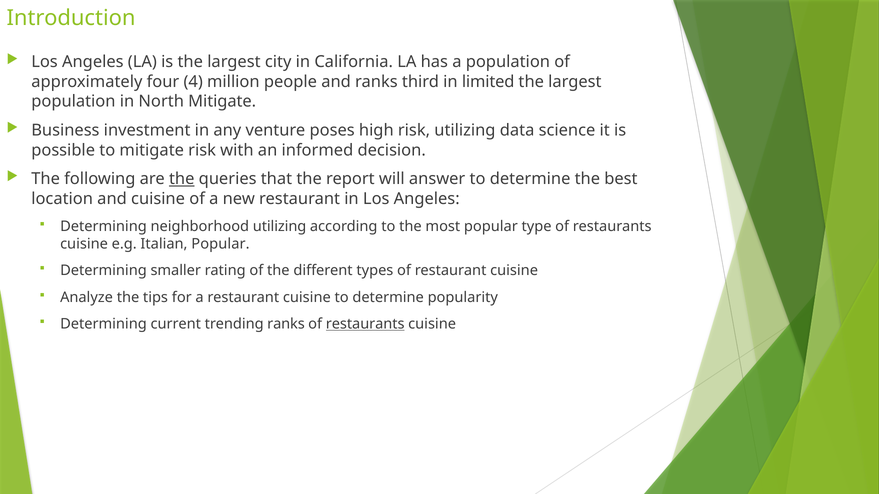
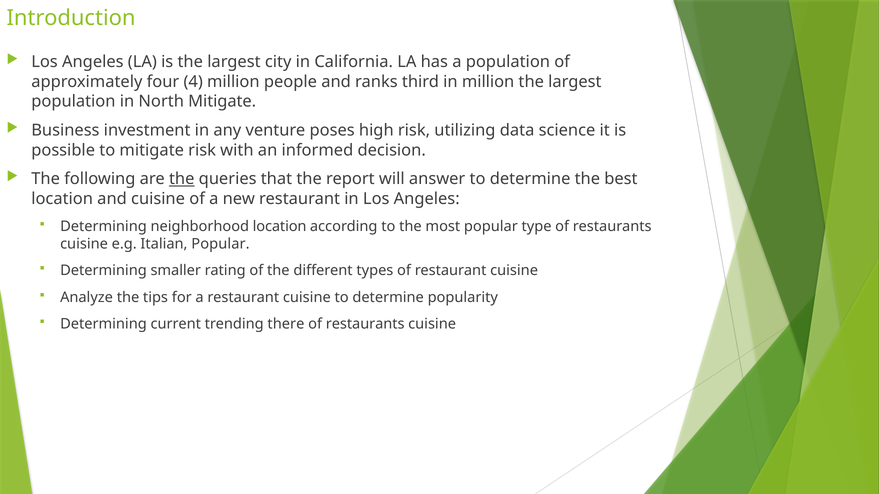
in limited: limited -> million
neighborhood utilizing: utilizing -> location
trending ranks: ranks -> there
restaurants at (365, 324) underline: present -> none
